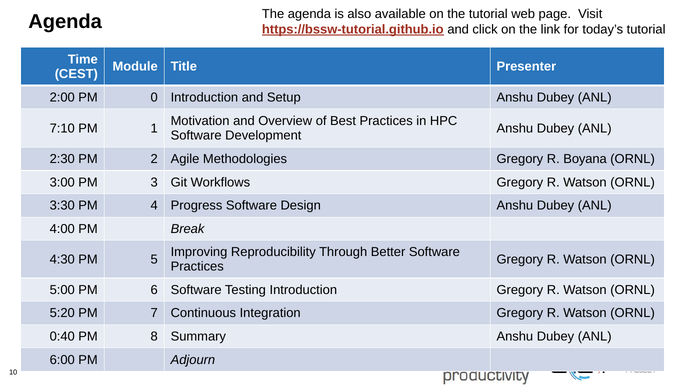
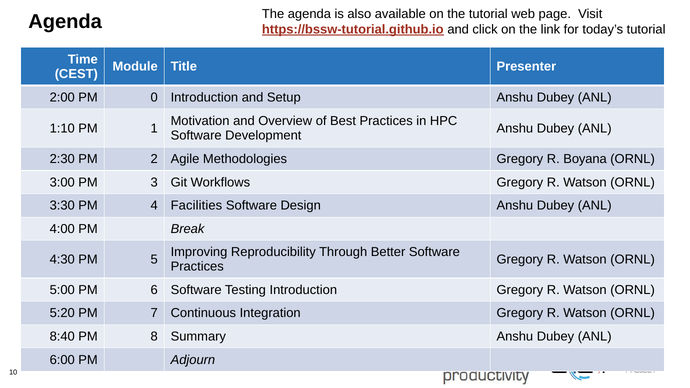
7:10: 7:10 -> 1:10
Progress: Progress -> Facilities
0:40: 0:40 -> 8:40
